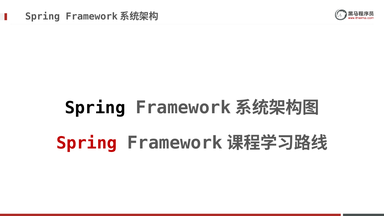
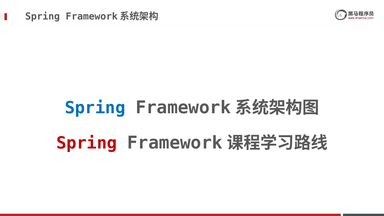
Spring at (95, 108) colour: black -> blue
